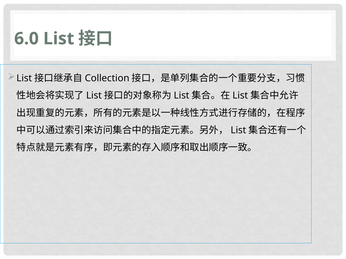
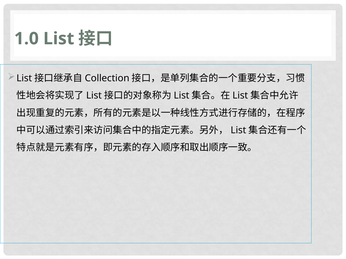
6.0: 6.0 -> 1.0
